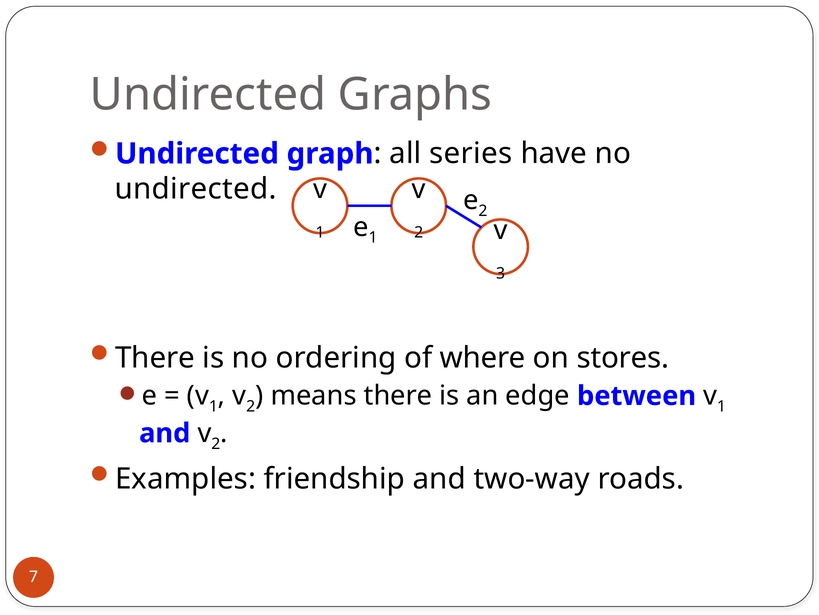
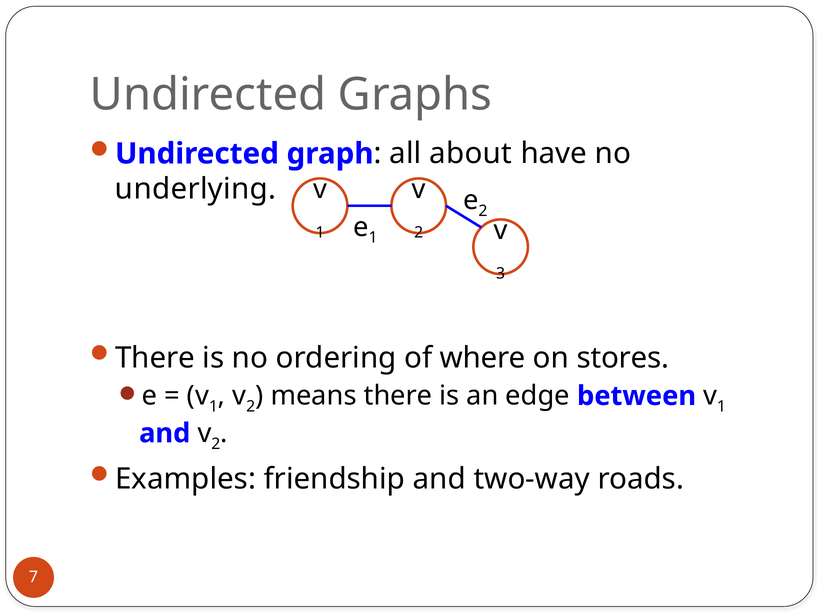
series: series -> about
undirected at (196, 189): undirected -> underlying
